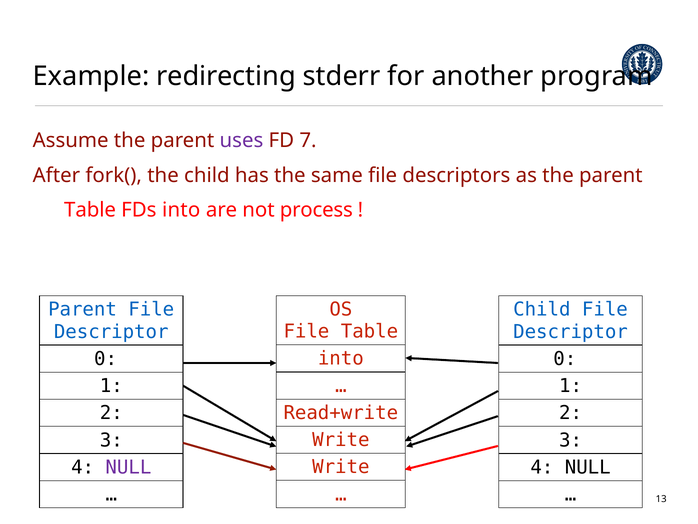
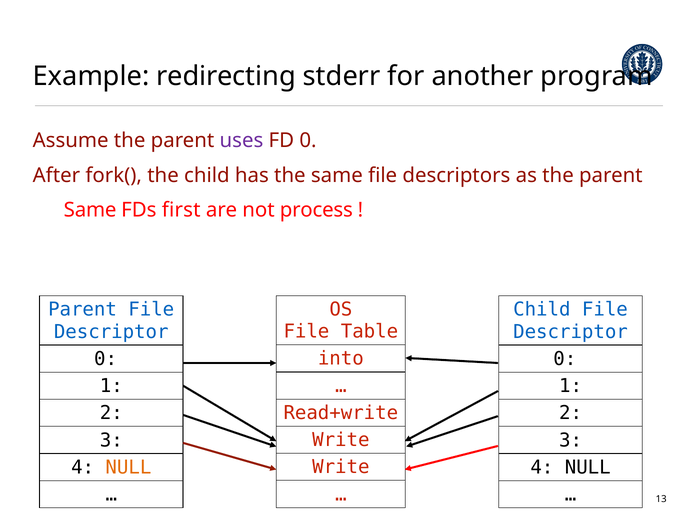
FD 7: 7 -> 0
Table at (90, 210): Table -> Same
FDs into: into -> first
NULL at (128, 467) colour: purple -> orange
